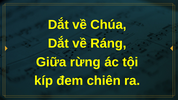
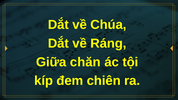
rừng: rừng -> chăn
